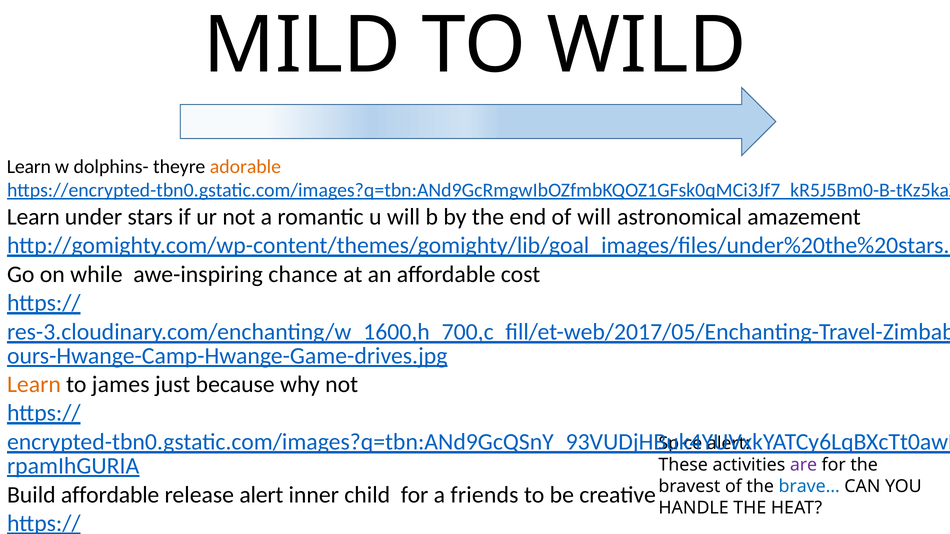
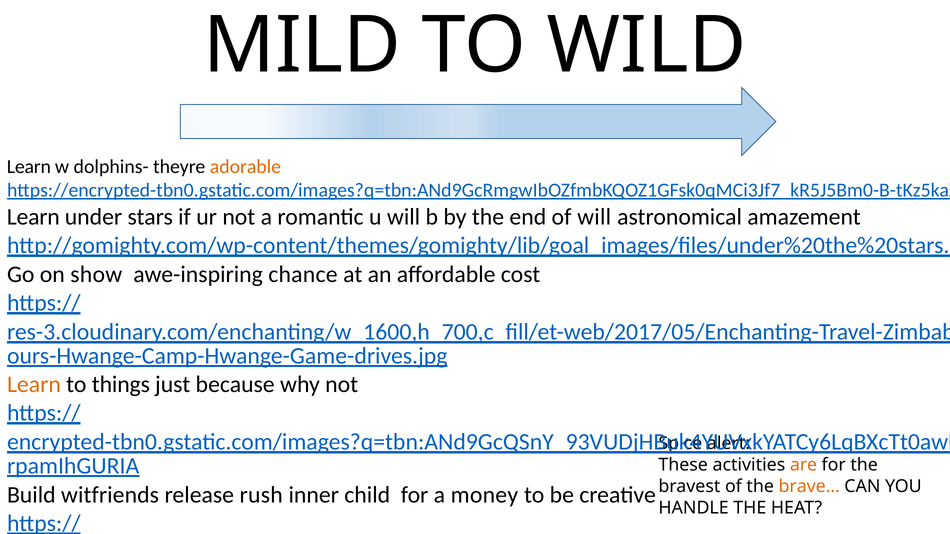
while: while -> show
james: james -> things
are colour: purple -> orange
brave… colour: blue -> orange
Build affordable: affordable -> witfriends
release alert: alert -> rush
friends: friends -> money
